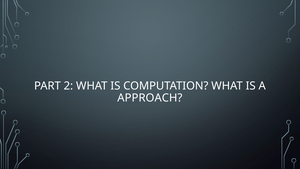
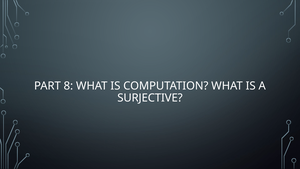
2: 2 -> 8
APPROACH: APPROACH -> SURJECTIVE
